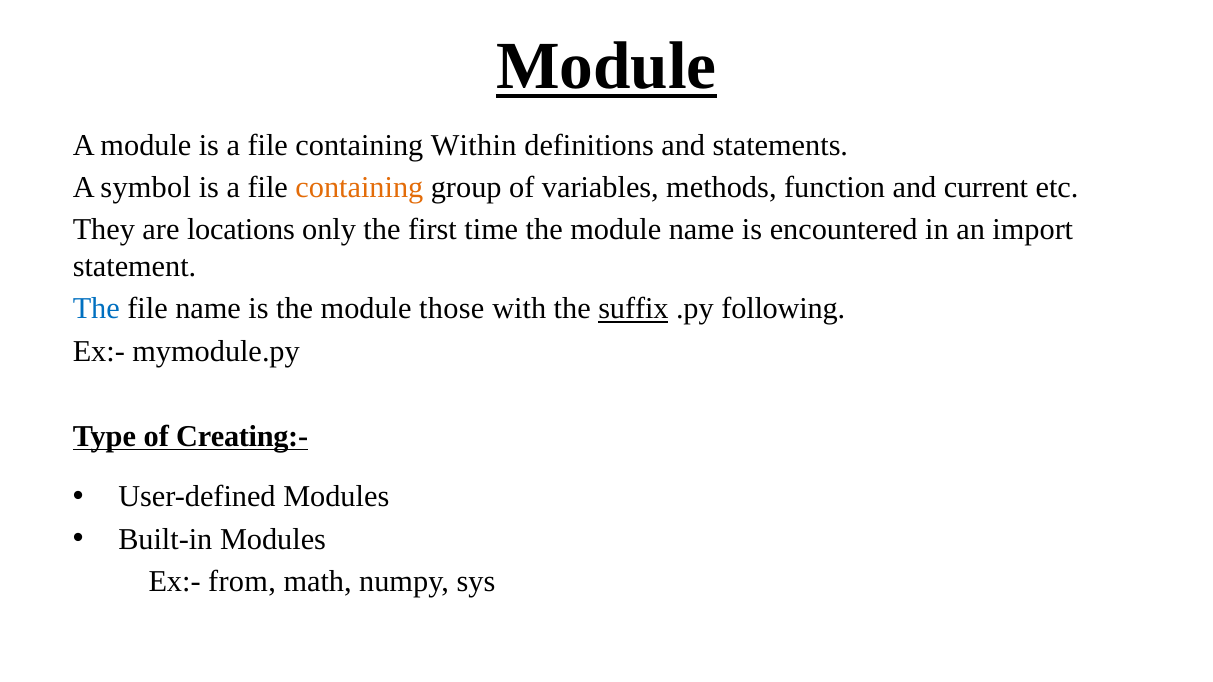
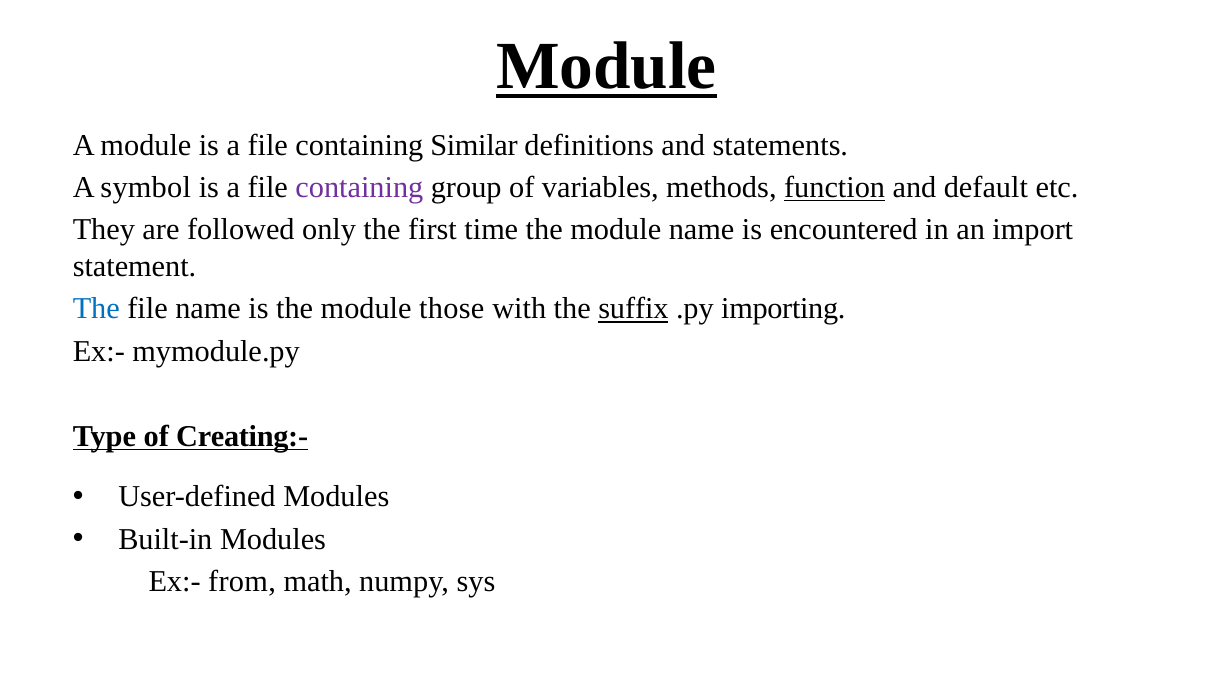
Within: Within -> Similar
containing at (359, 188) colour: orange -> purple
function underline: none -> present
current: current -> default
locations: locations -> followed
following: following -> importing
